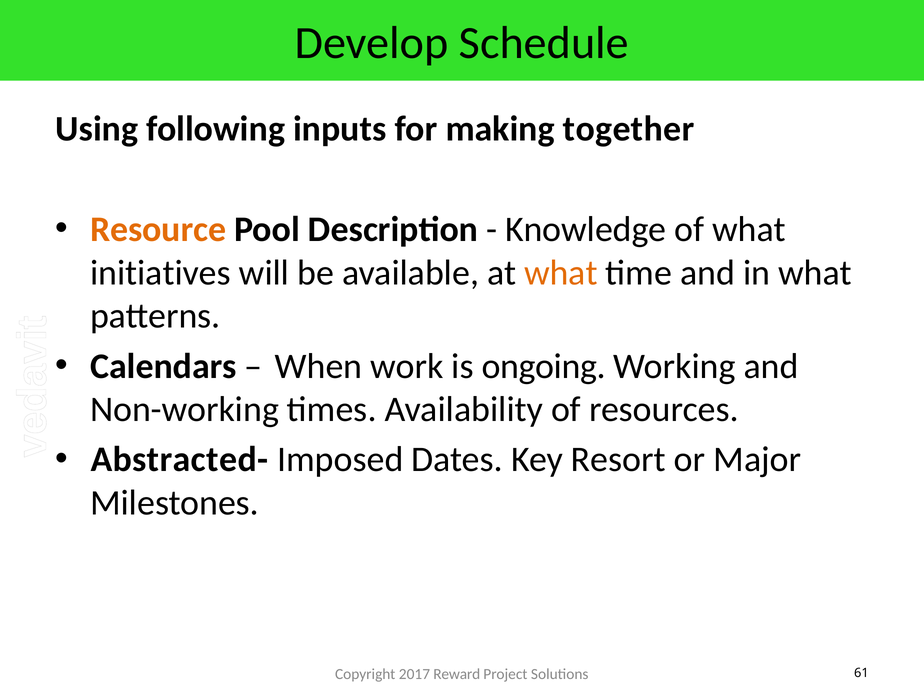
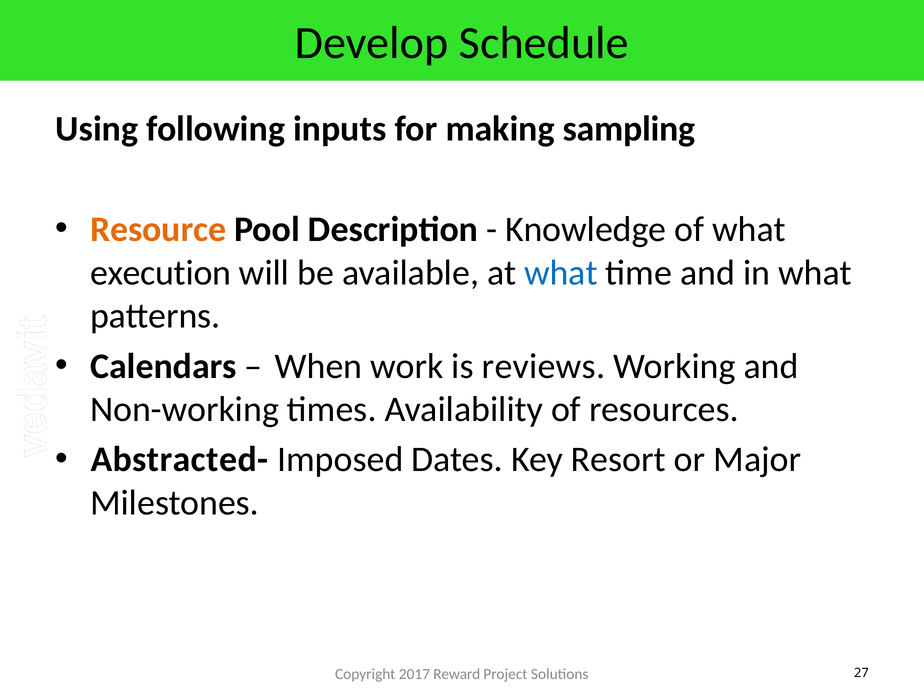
together: together -> sampling
initiatives: initiatives -> execution
what at (561, 273) colour: orange -> blue
ongoing: ongoing -> reviews
61: 61 -> 27
